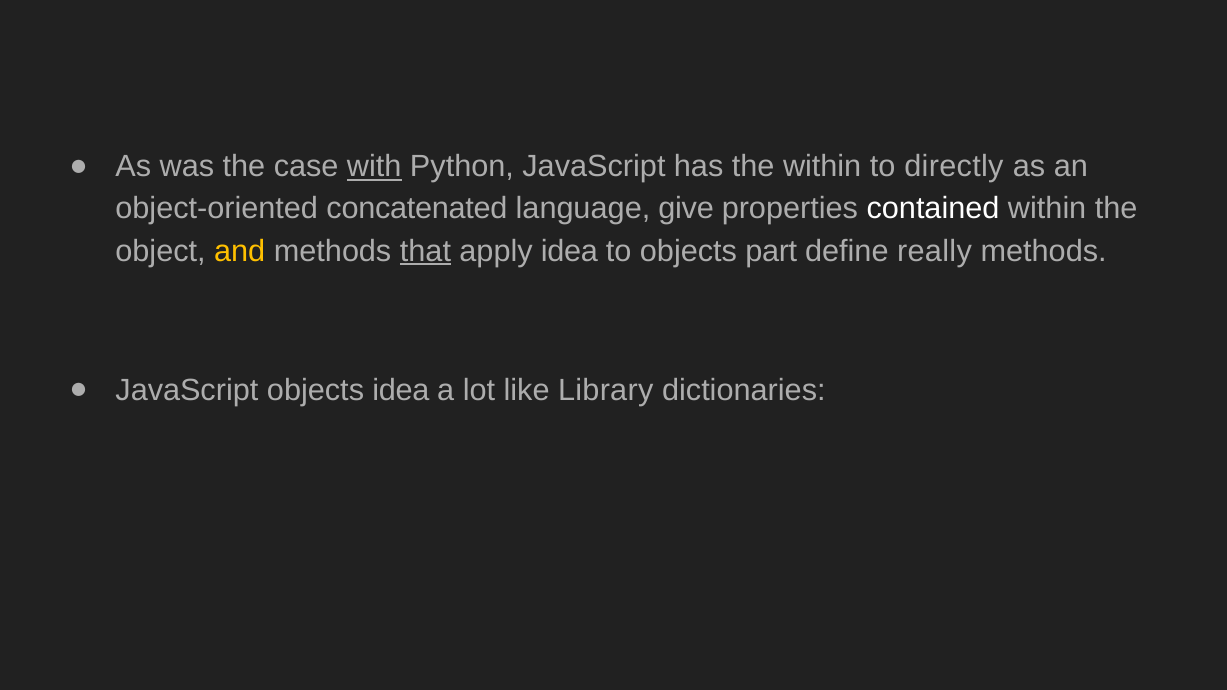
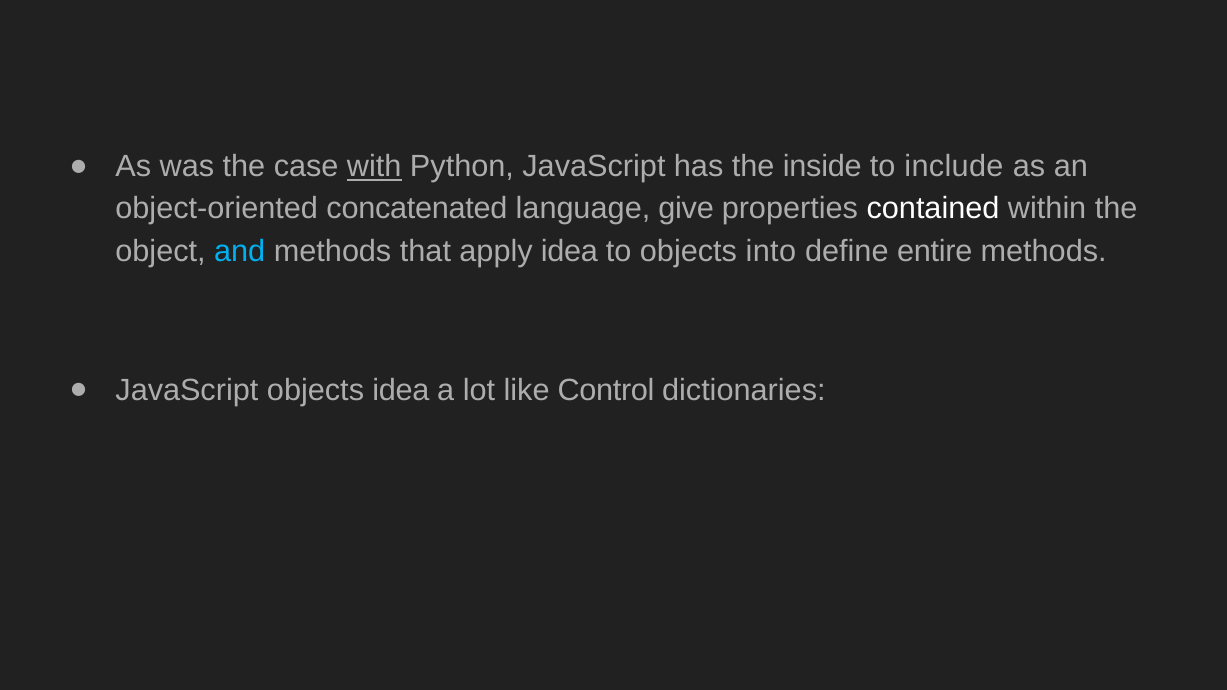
the within: within -> inside
directly: directly -> include
and colour: yellow -> light blue
that underline: present -> none
part: part -> into
really: really -> entire
Library: Library -> Control
